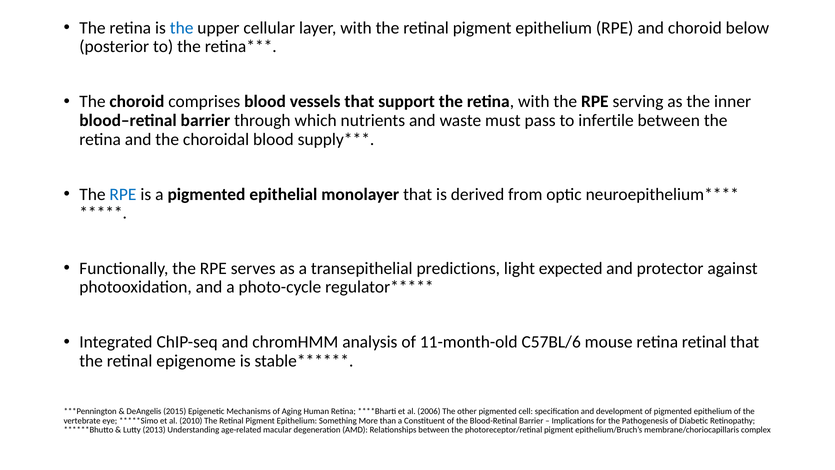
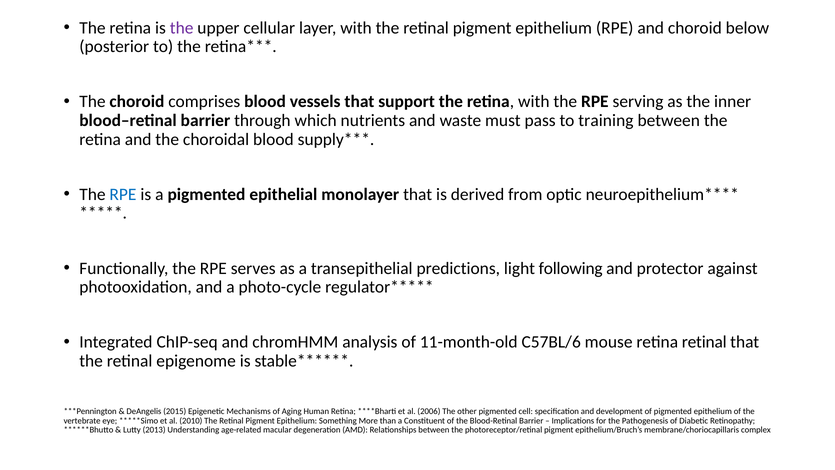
the at (182, 28) colour: blue -> purple
infertile: infertile -> training
expected: expected -> following
